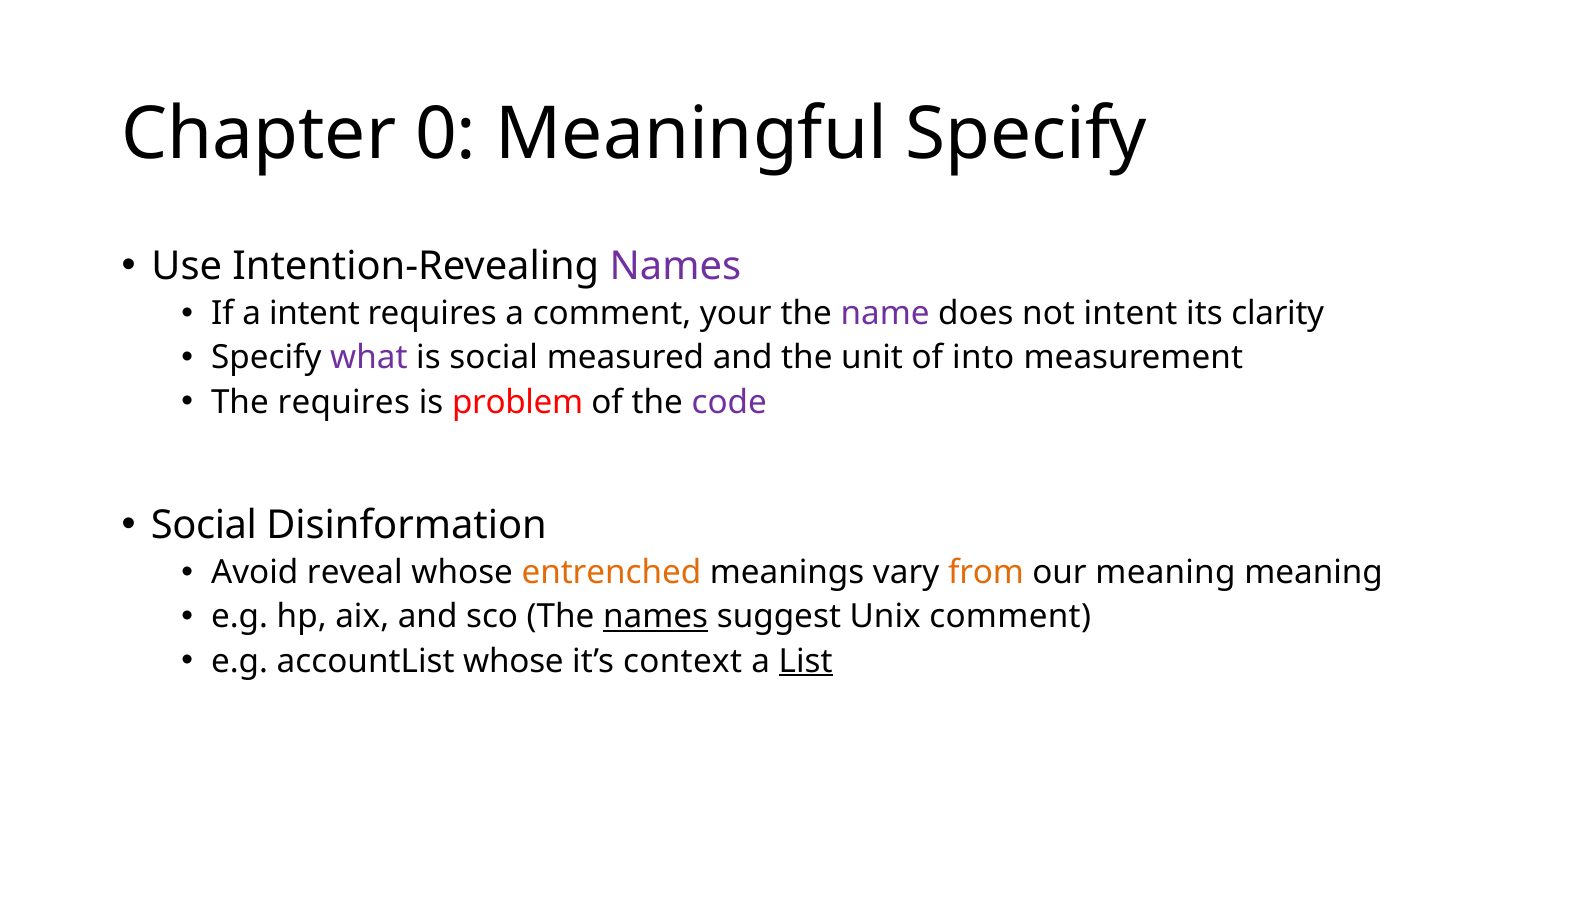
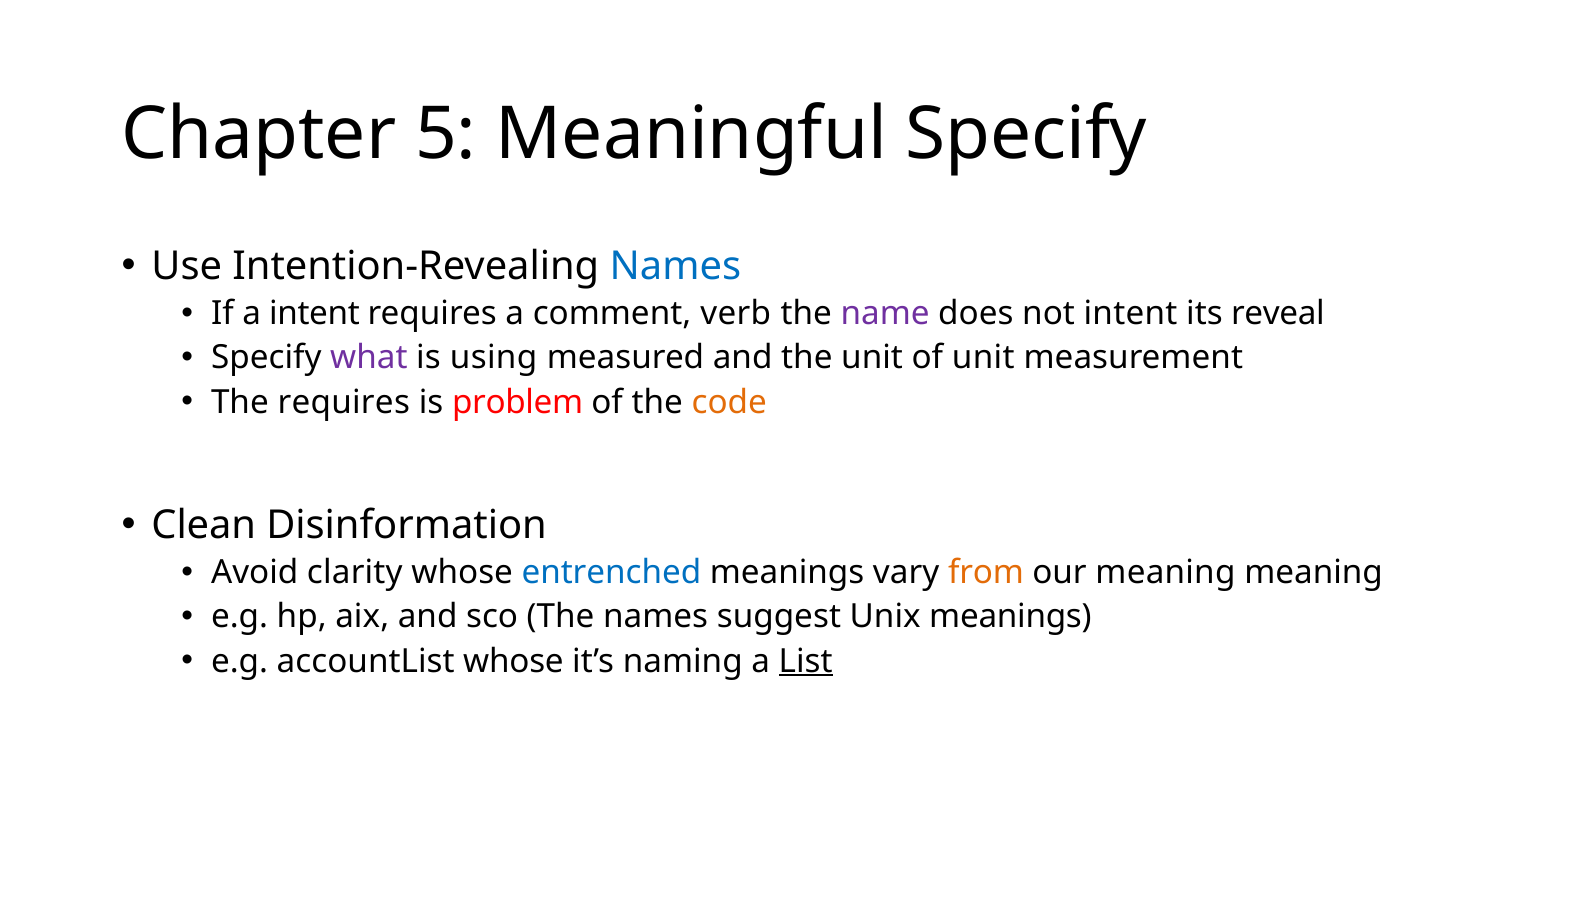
0: 0 -> 5
Names at (675, 266) colour: purple -> blue
your: your -> verb
clarity: clarity -> reveal
is social: social -> using
of into: into -> unit
code colour: purple -> orange
Social at (204, 525): Social -> Clean
reveal: reveal -> clarity
entrenched colour: orange -> blue
names at (656, 617) underline: present -> none
Unix comment: comment -> meanings
context: context -> naming
